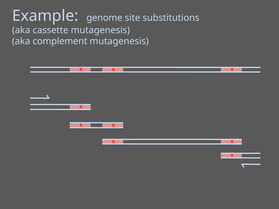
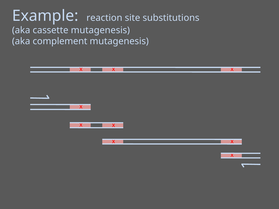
genome: genome -> reaction
